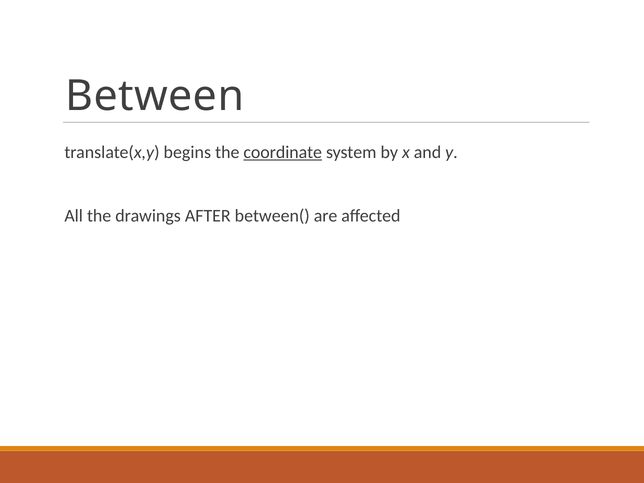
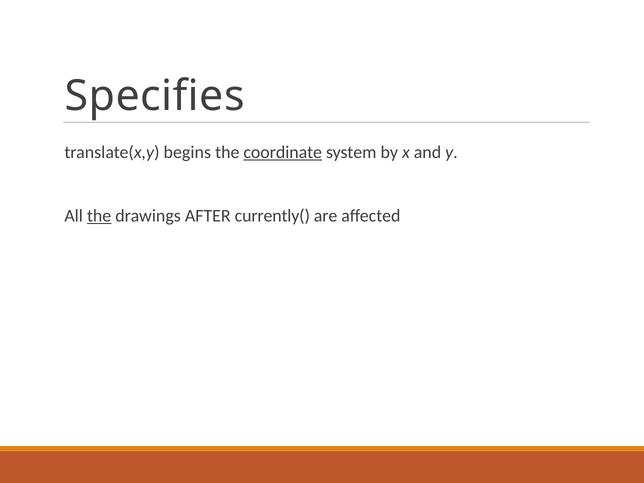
Between: Between -> Specifies
the at (99, 216) underline: none -> present
between(: between( -> currently(
